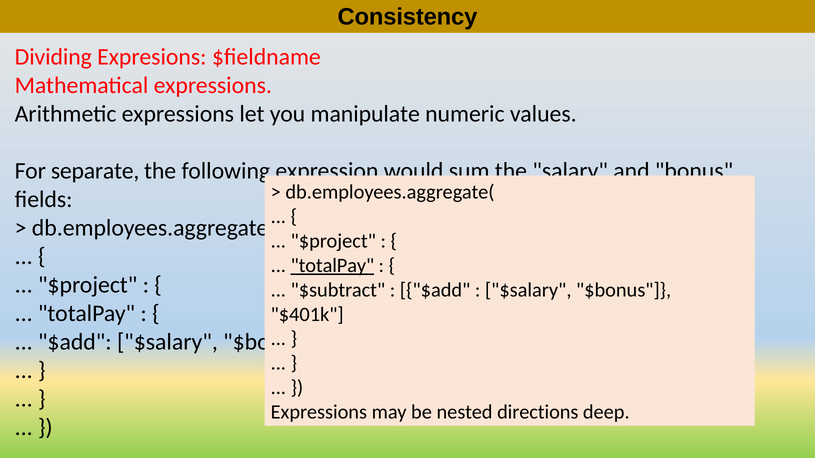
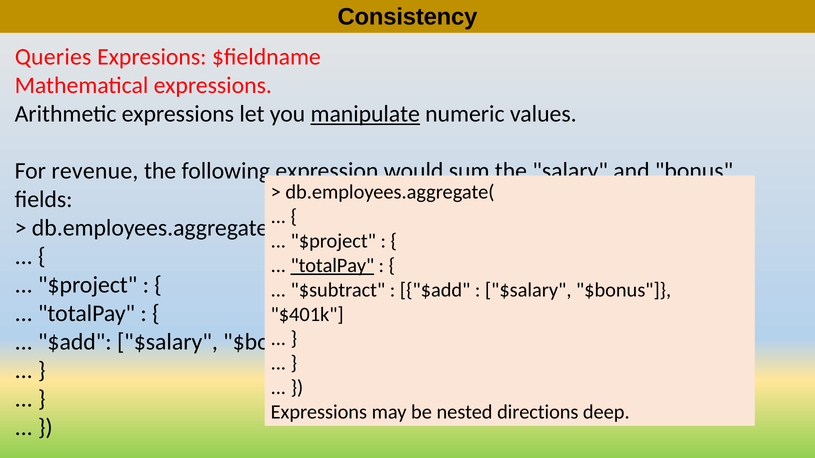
Dividing: Dividing -> Queries
manipulate underline: none -> present
separate: separate -> revenue
